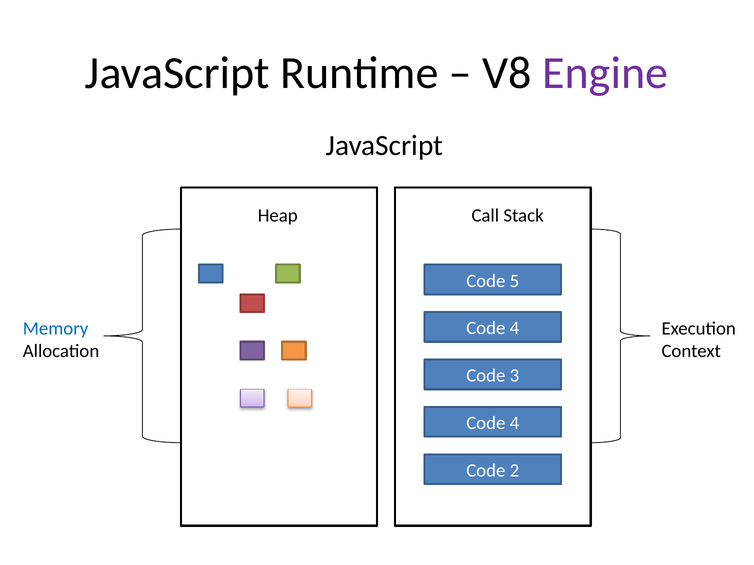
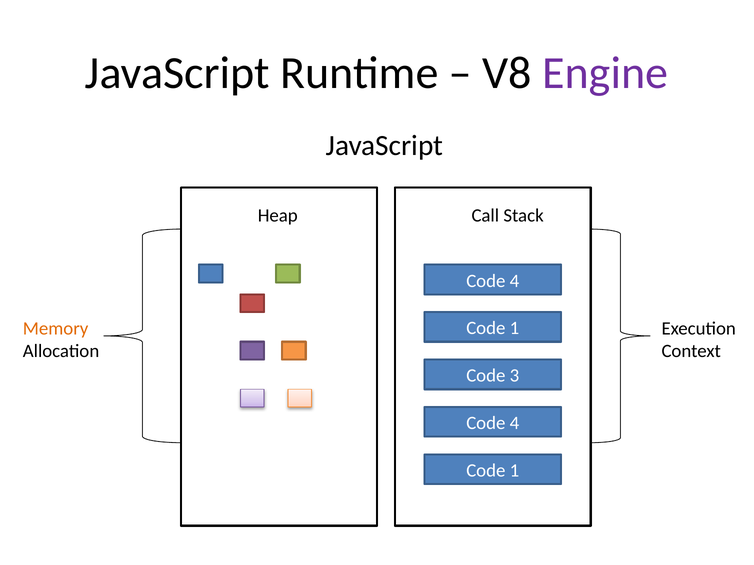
5 at (514, 281): 5 -> 4
4 at (514, 329): 4 -> 1
Memory colour: blue -> orange
2 at (514, 471): 2 -> 1
